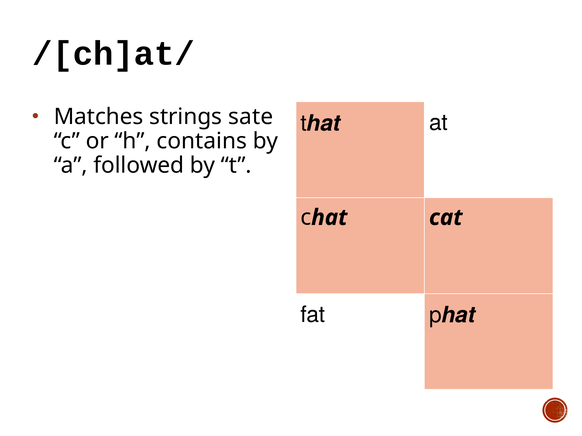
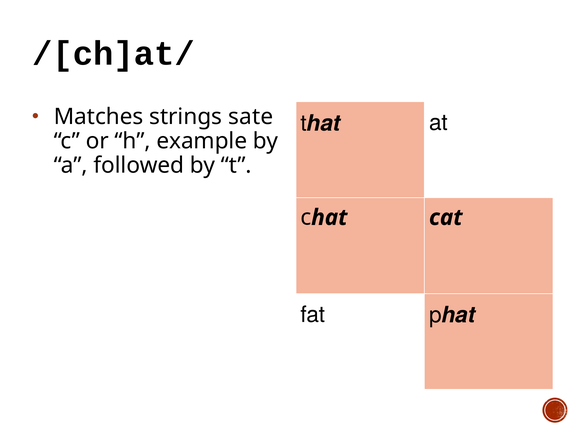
contains: contains -> example
